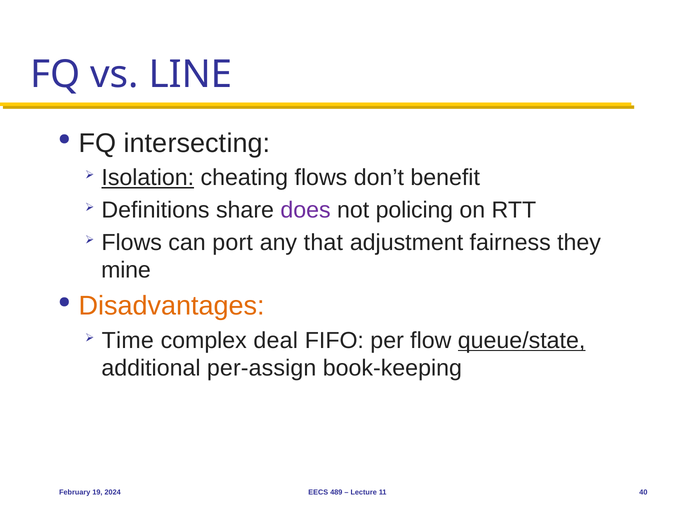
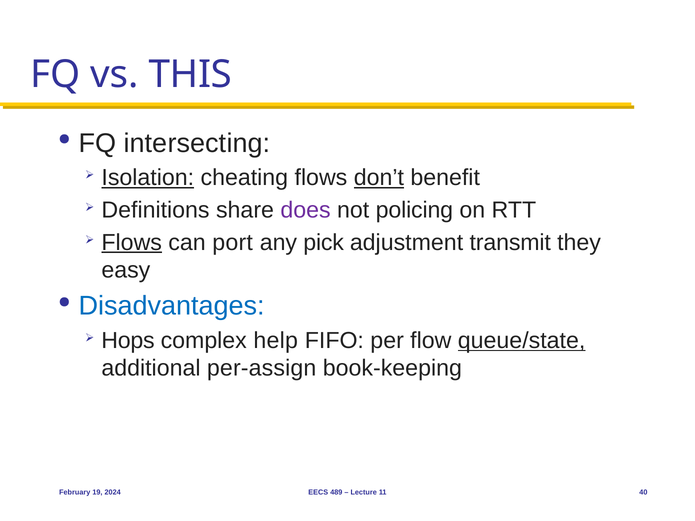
LINE: LINE -> THIS
don’t underline: none -> present
Flows at (132, 243) underline: none -> present
that: that -> pick
fairness: fairness -> transmit
mine: mine -> easy
Disadvantages colour: orange -> blue
Time: Time -> Hops
deal: deal -> help
